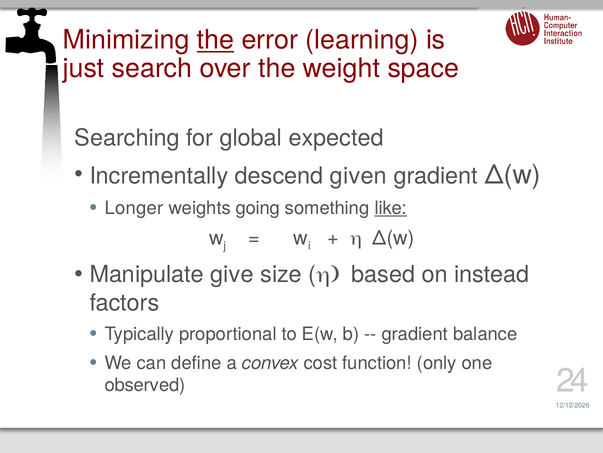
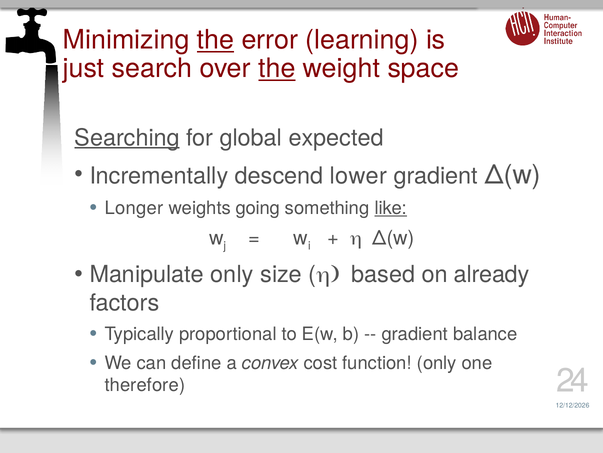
the at (277, 69) underline: none -> present
Searching underline: none -> present
given: given -> lower
Manipulate give: give -> only
instead: instead -> already
observed: observed -> therefore
